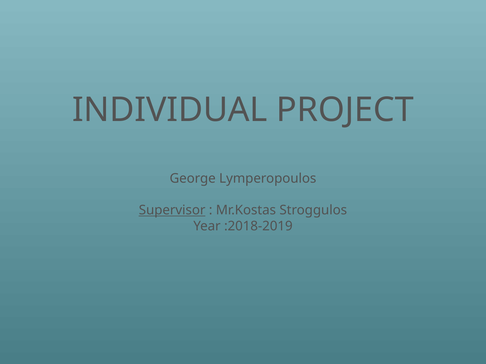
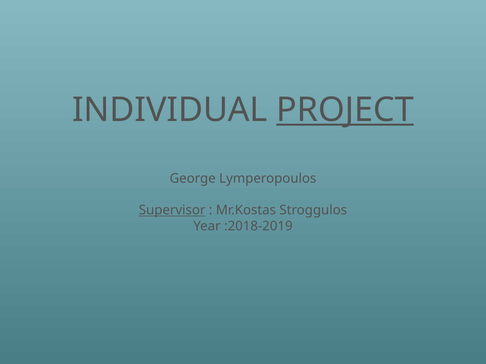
PROJECT underline: none -> present
